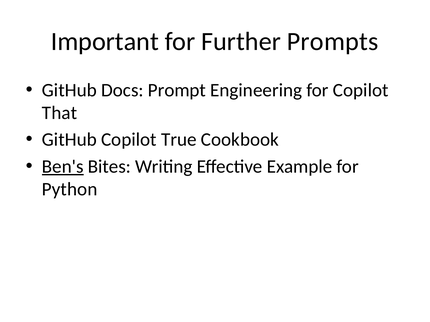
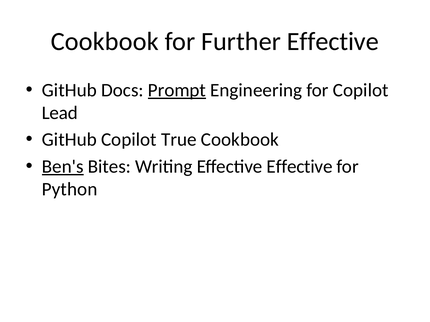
Important at (105, 42): Important -> Cookbook
Further Prompts: Prompts -> Effective
Prompt underline: none -> present
That: That -> Lead
Effective Example: Example -> Effective
